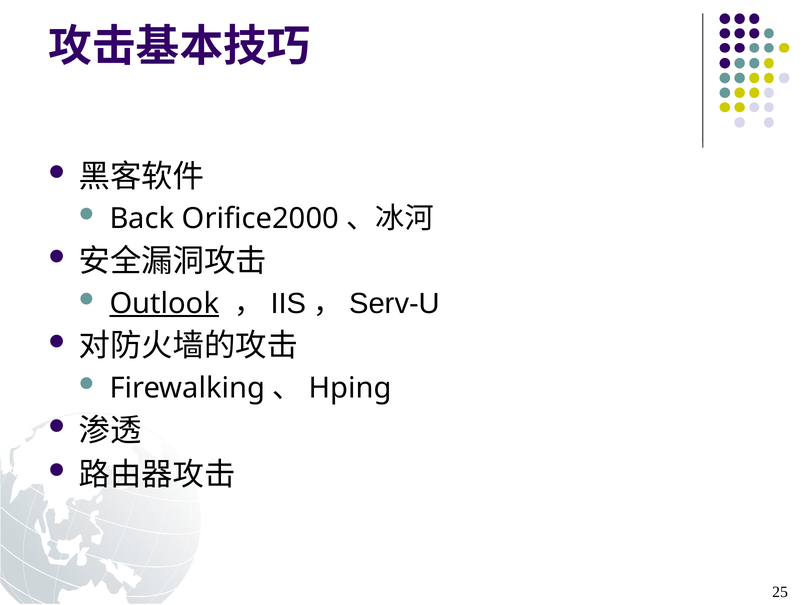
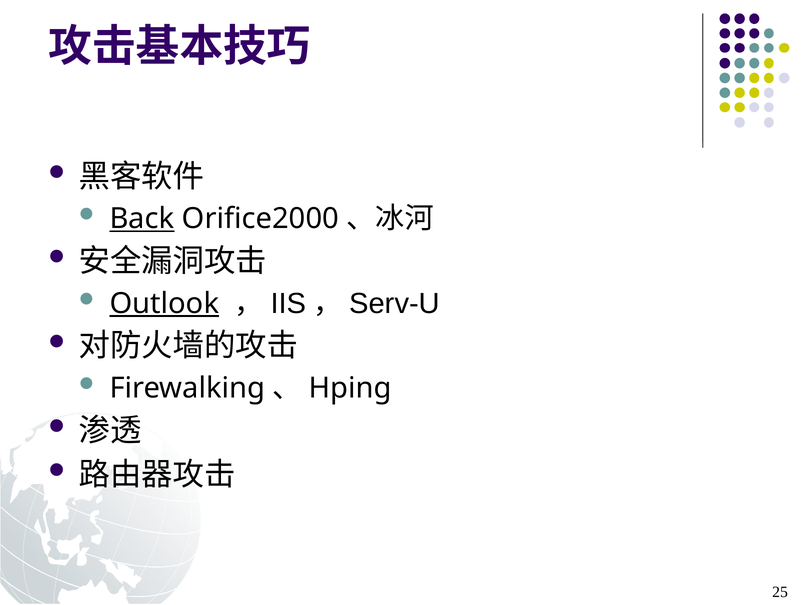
Back underline: none -> present
